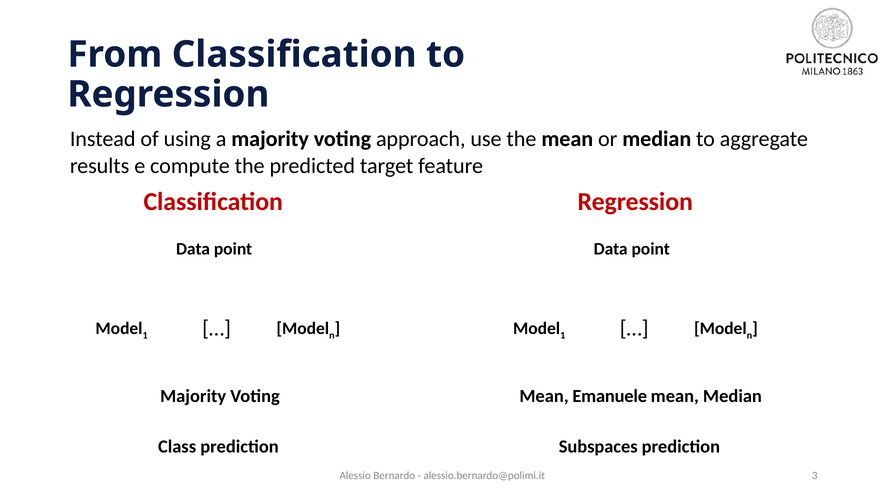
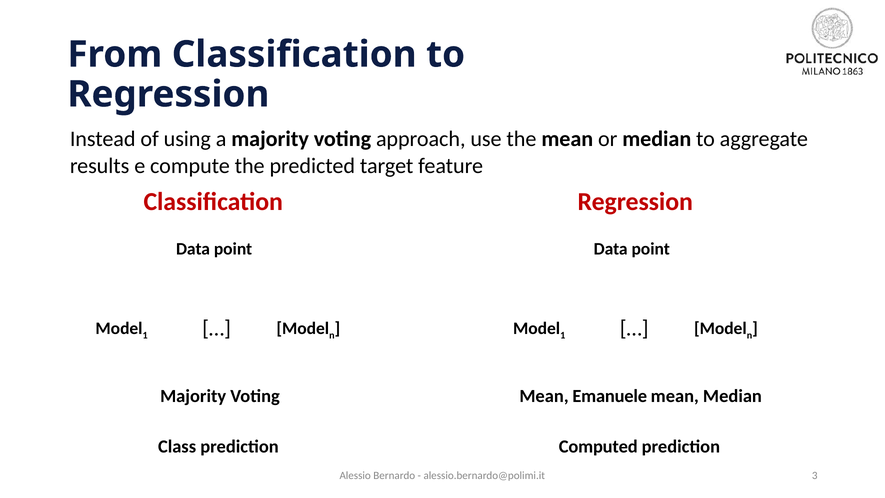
Subspaces: Subspaces -> Computed
